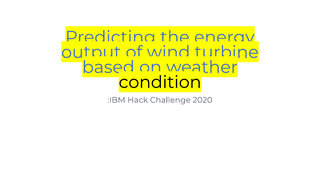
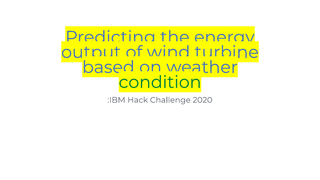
condition colour: black -> green
